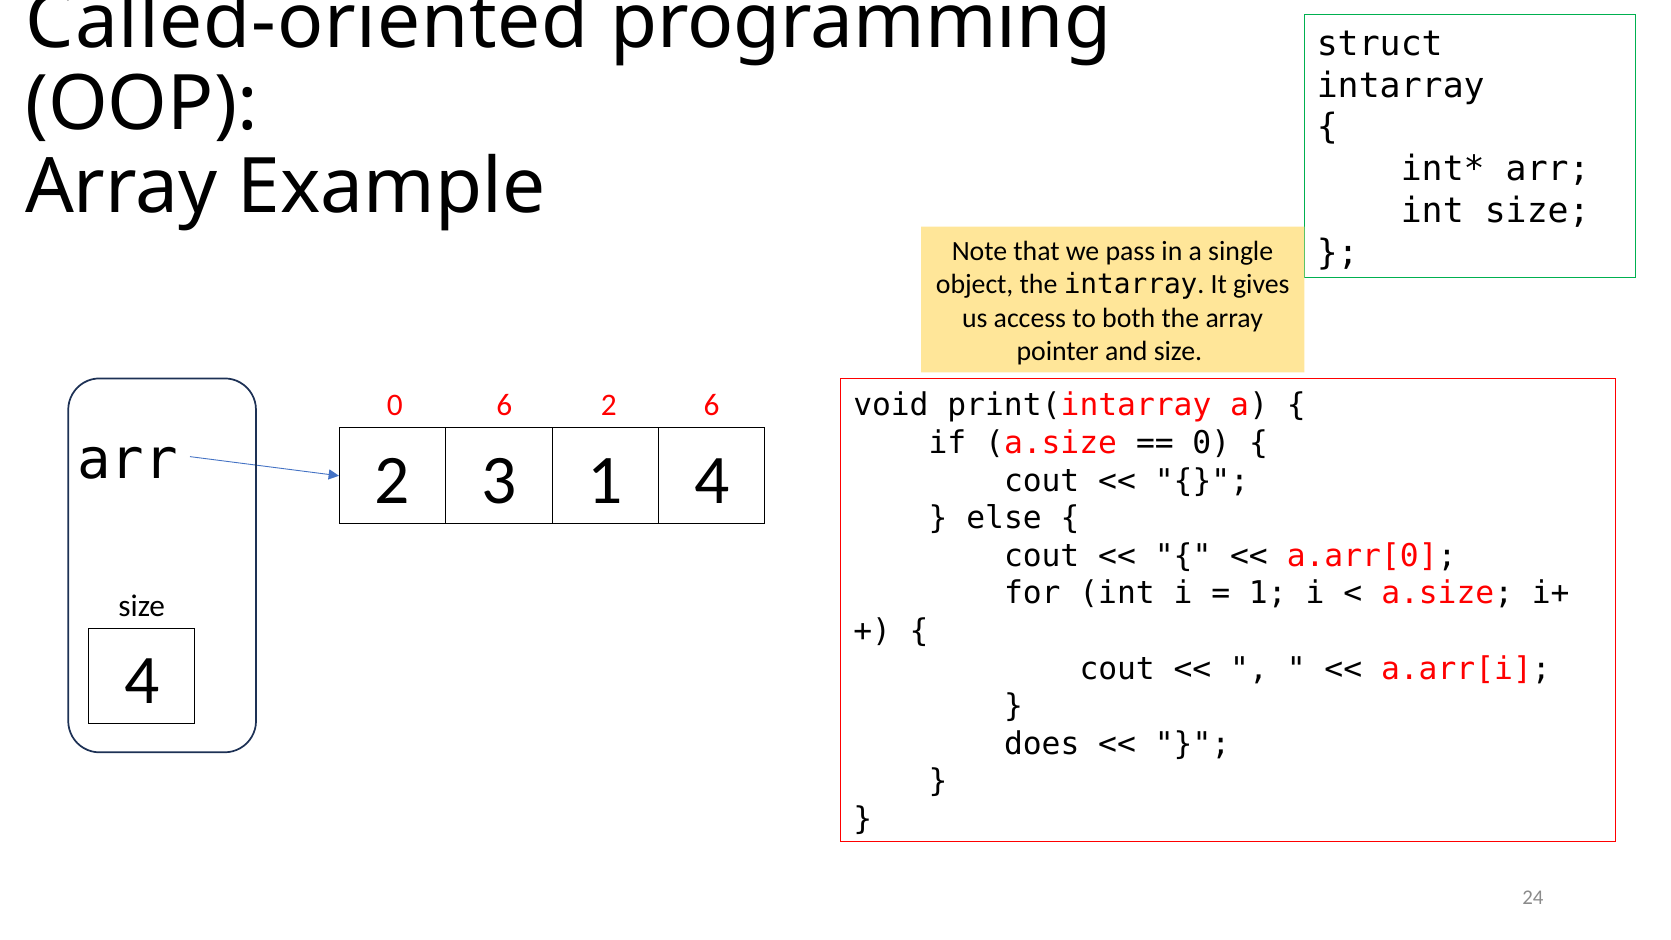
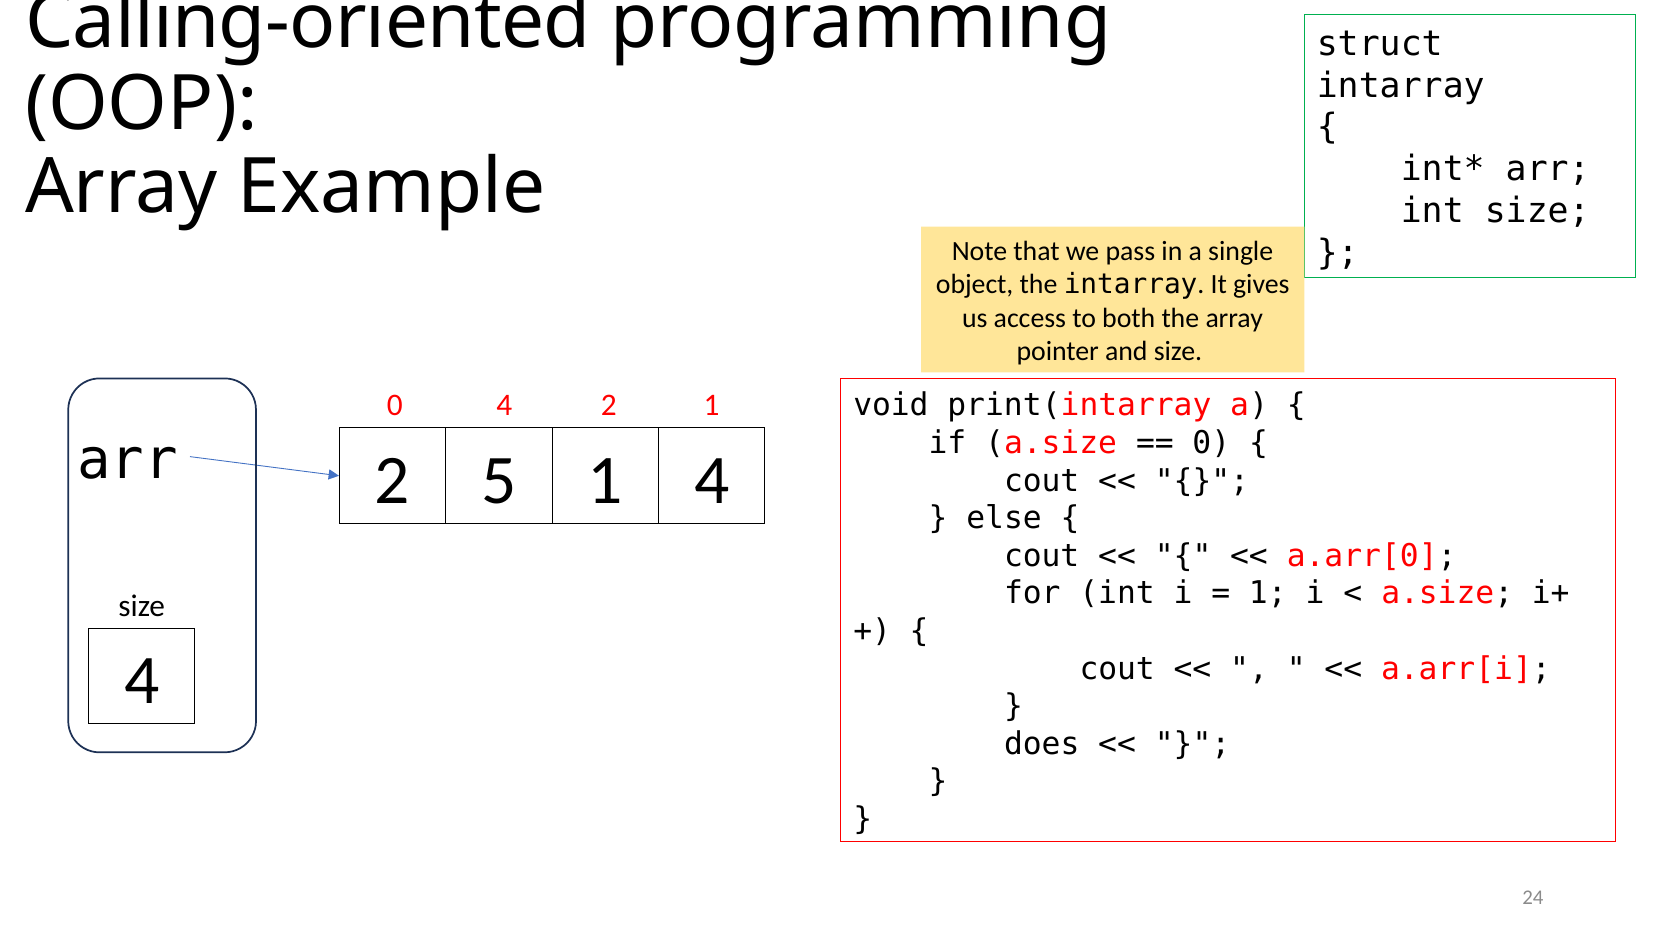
Called-oriented: Called-oriented -> Calling-oriented
0 6: 6 -> 4
2 6: 6 -> 1
3: 3 -> 5
